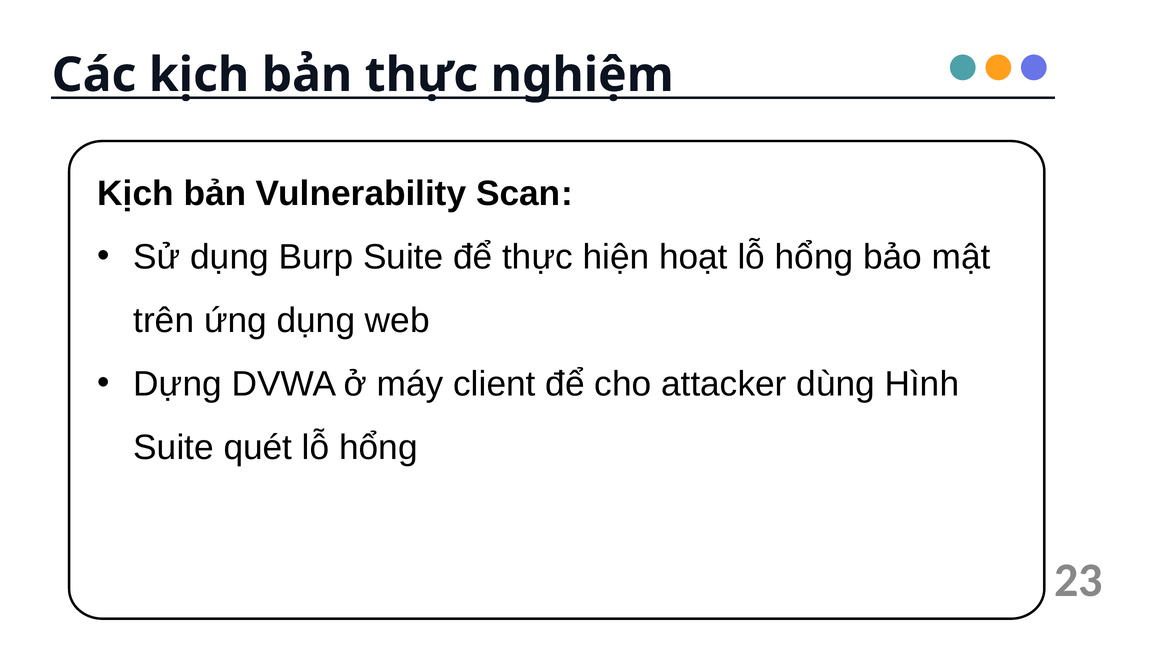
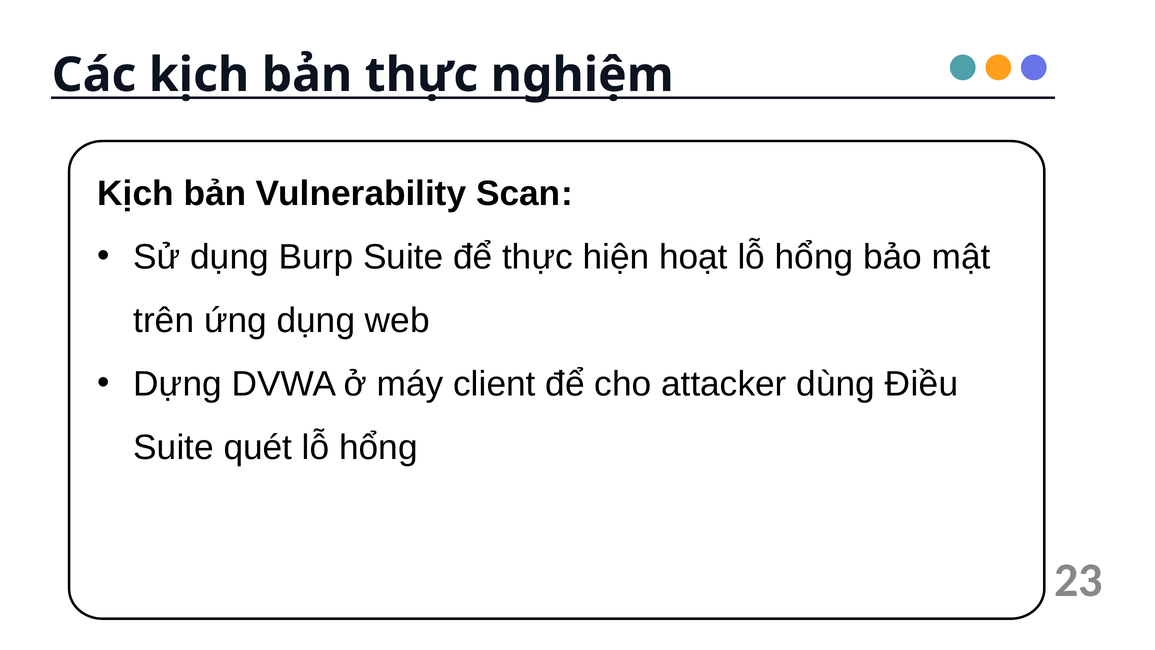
Hình: Hình -> Điều
